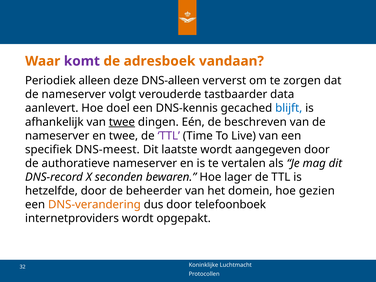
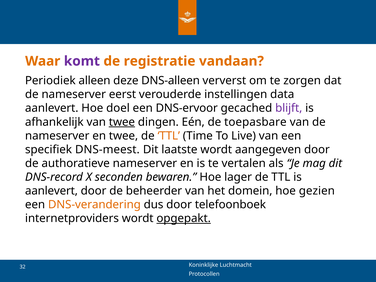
adresboek: adresboek -> registratie
volgt: volgt -> eerst
tastbaarder: tastbaarder -> instellingen
DNS-kennis: DNS-kennis -> DNS-ervoor
blijft colour: blue -> purple
beschreven: beschreven -> toepasbare
TTL at (169, 136) colour: purple -> orange
hetzelfde at (51, 191): hetzelfde -> aanlevert
opgepakt underline: none -> present
